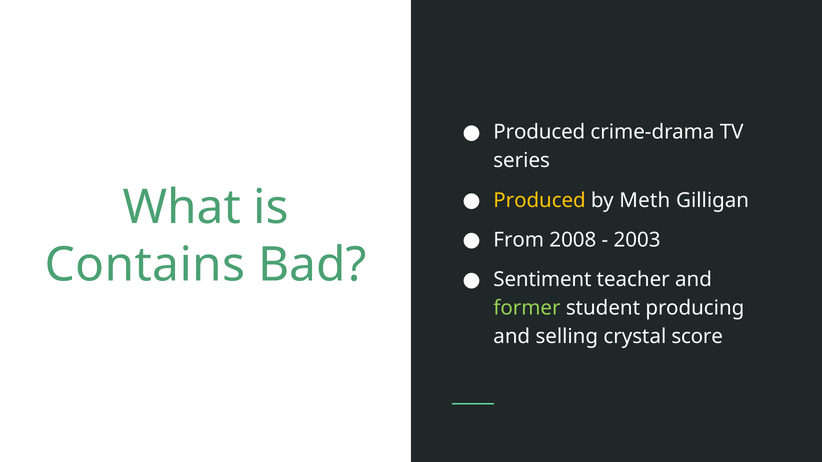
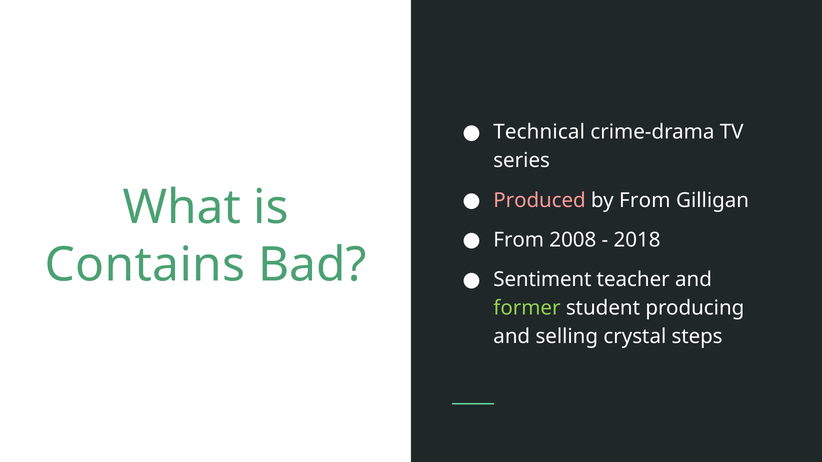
Produced at (539, 132): Produced -> Technical
Produced at (540, 200) colour: yellow -> pink
by Meth: Meth -> From
2003: 2003 -> 2018
score: score -> steps
